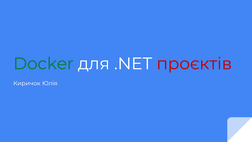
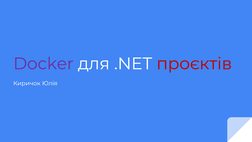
Docker colour: green -> purple
